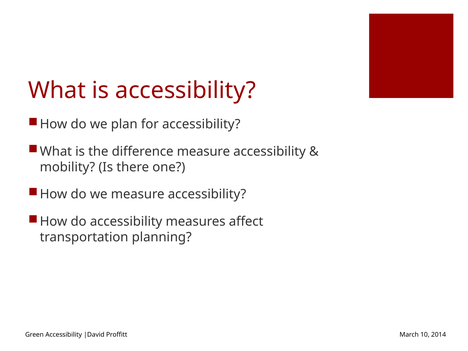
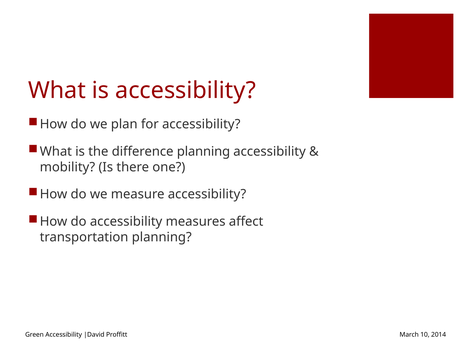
difference measure: measure -> planning
